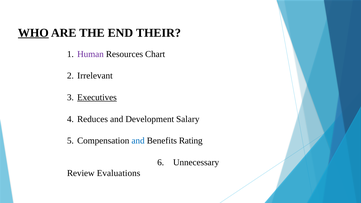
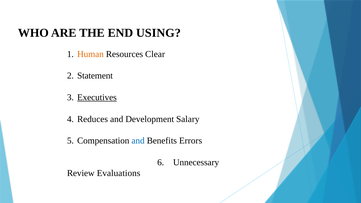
WHO underline: present -> none
THEIR: THEIR -> USING
Human colour: purple -> orange
Chart: Chart -> Clear
Irrelevant: Irrelevant -> Statement
Rating: Rating -> Errors
